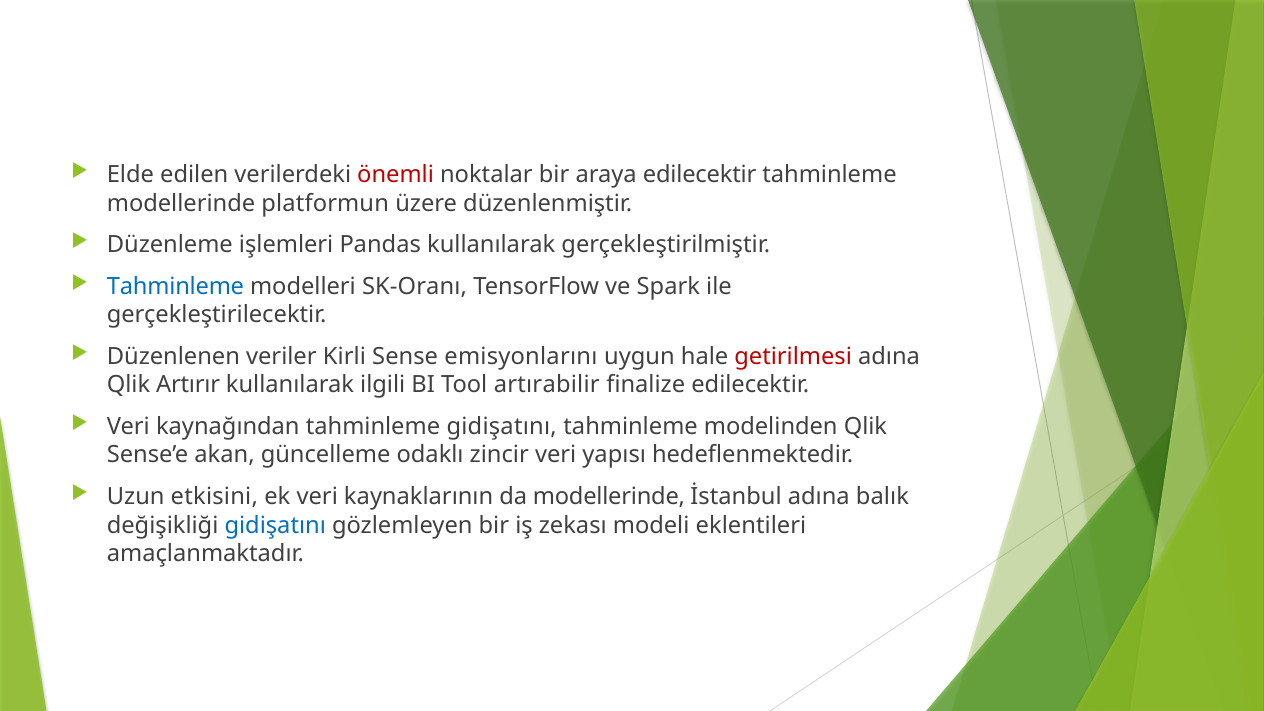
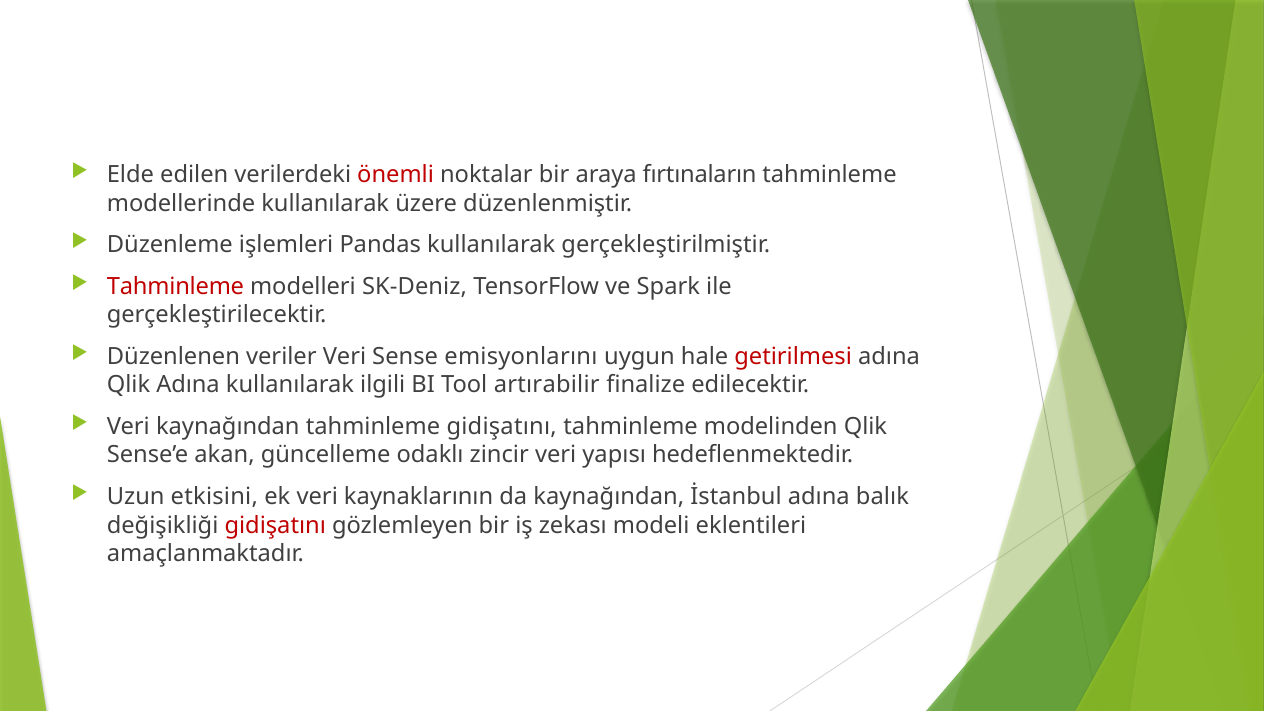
araya edilecektir: edilecektir -> fırtınaların
modellerinde platformun: platformun -> kullanılarak
Tahminleme at (175, 287) colour: blue -> red
SK-Oranı: SK-Oranı -> SK-Deniz
veriler Kirli: Kirli -> Veri
Qlik Artırır: Artırır -> Adına
da modellerinde: modellerinde -> kaynağından
gidişatını at (275, 525) colour: blue -> red
